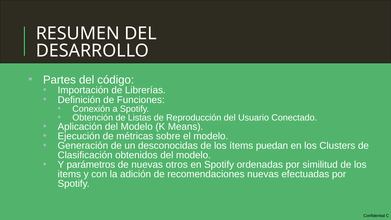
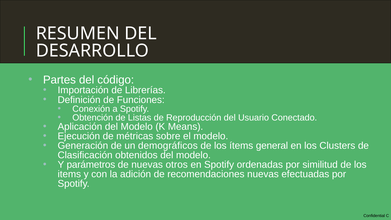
desconocidas: desconocidas -> demográficos
puedan: puedan -> general
